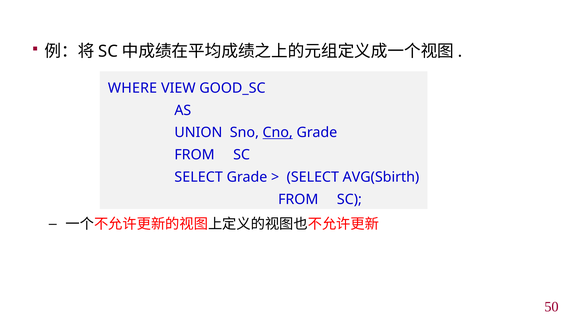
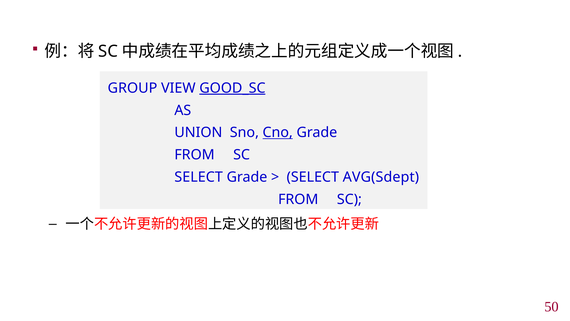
WHERE: WHERE -> GROUP
GOOD_SC underline: none -> present
AVG(Sbirth: AVG(Sbirth -> AVG(Sdept
